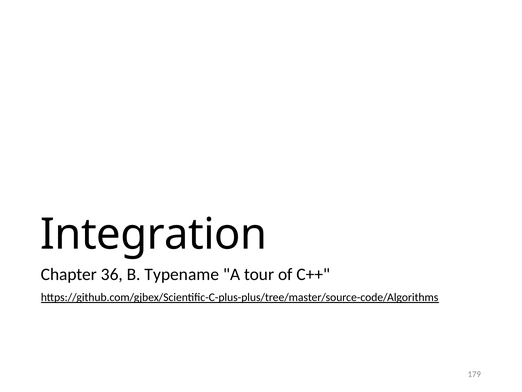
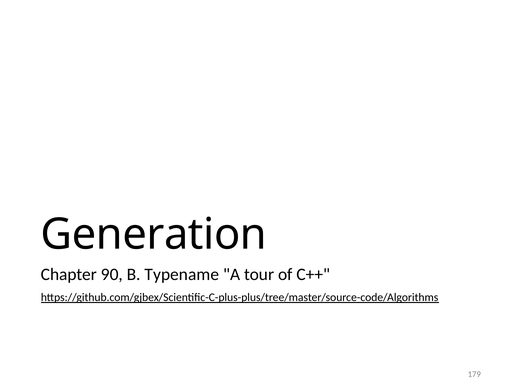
Integration: Integration -> Generation
36: 36 -> 90
